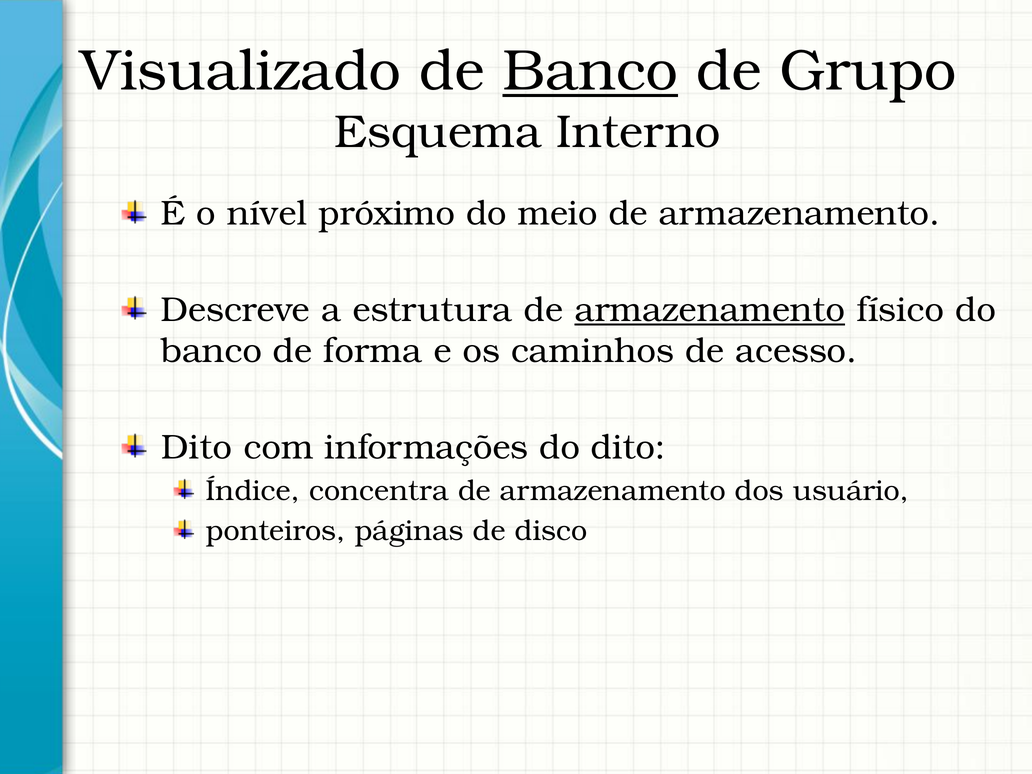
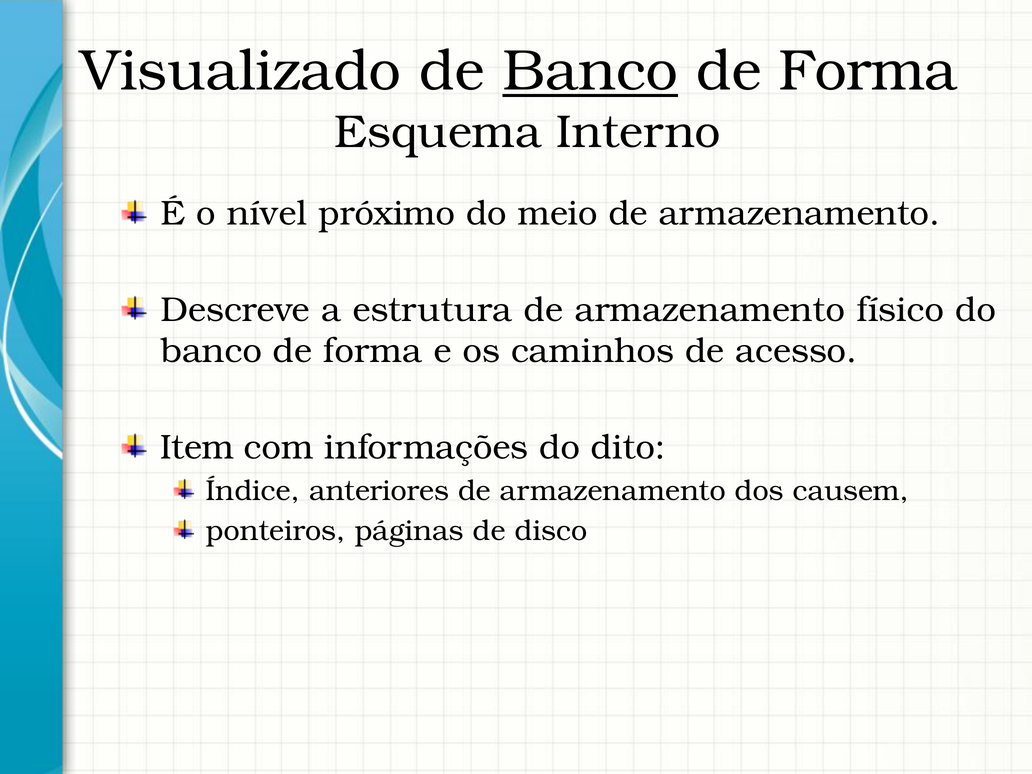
Grupo at (868, 71): Grupo -> Forma
armazenamento at (710, 310) underline: present -> none
Dito at (197, 447): Dito -> Item
concentra: concentra -> anteriores
usuário: usuário -> causem
